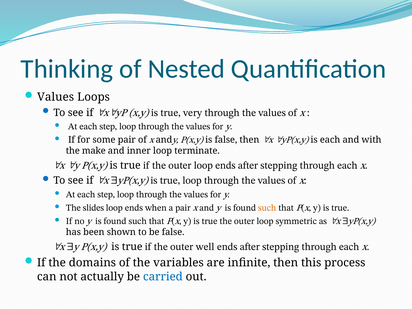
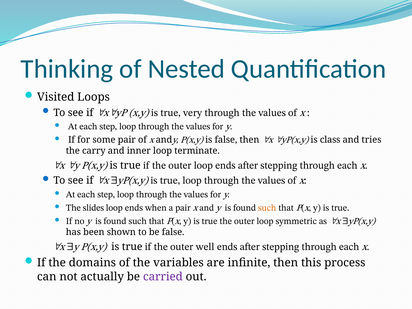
Values at (56, 97): Values -> Visited
is each: each -> class
with: with -> tries
make: make -> carry
carried colour: blue -> purple
